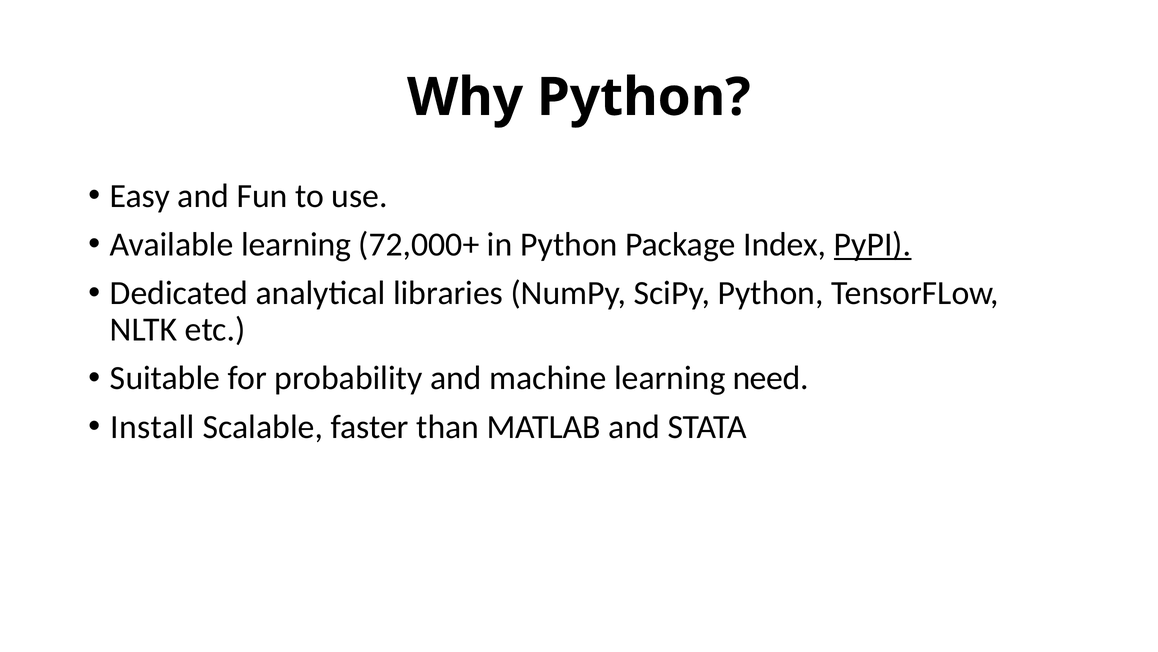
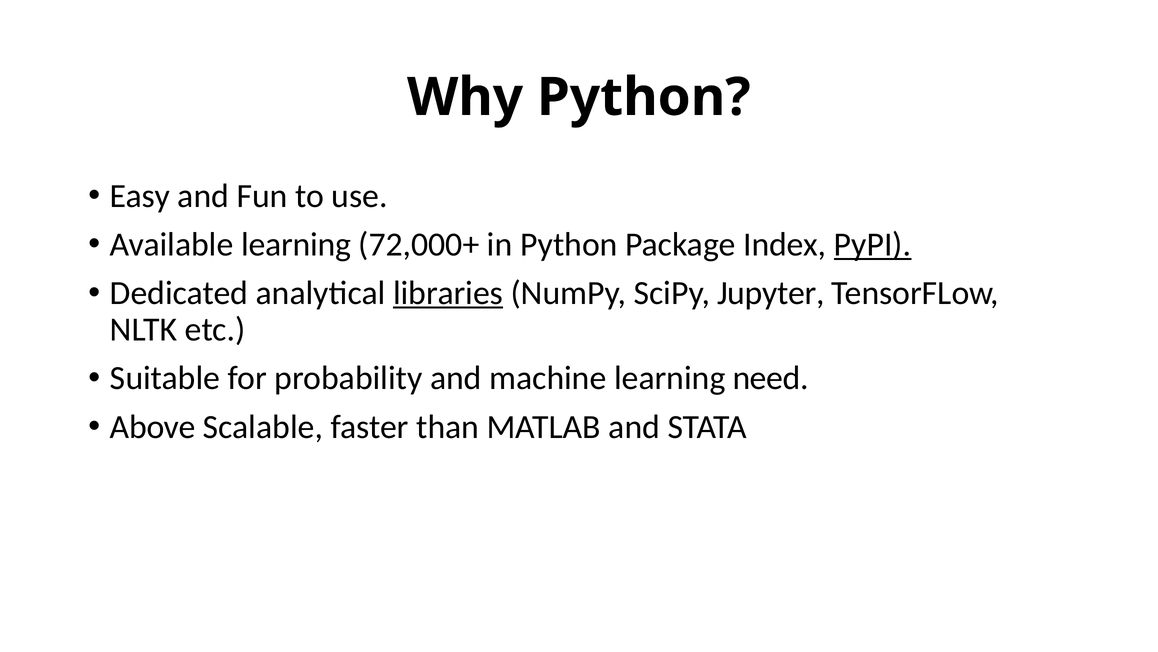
libraries underline: none -> present
SciPy Python: Python -> Jupyter
Install: Install -> Above
